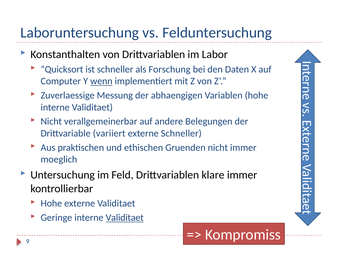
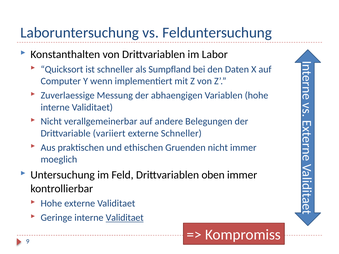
Forschung: Forschung -> Sumpfland
wenn underline: present -> none
klare: klare -> oben
